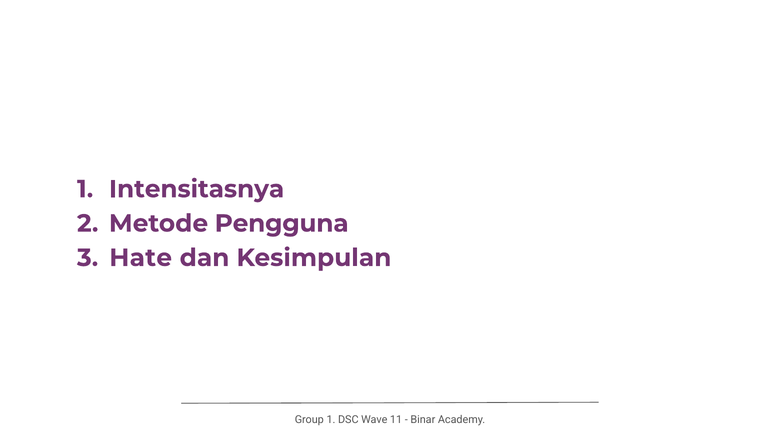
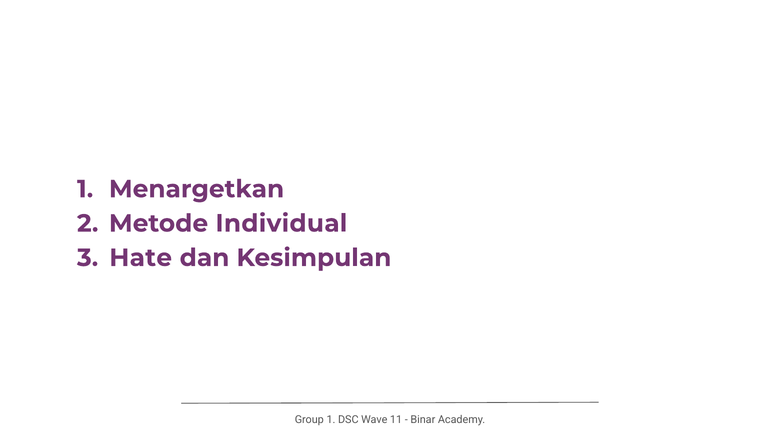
Intensitasnya: Intensitasnya -> Menargetkan
Pengguna: Pengguna -> Individual
